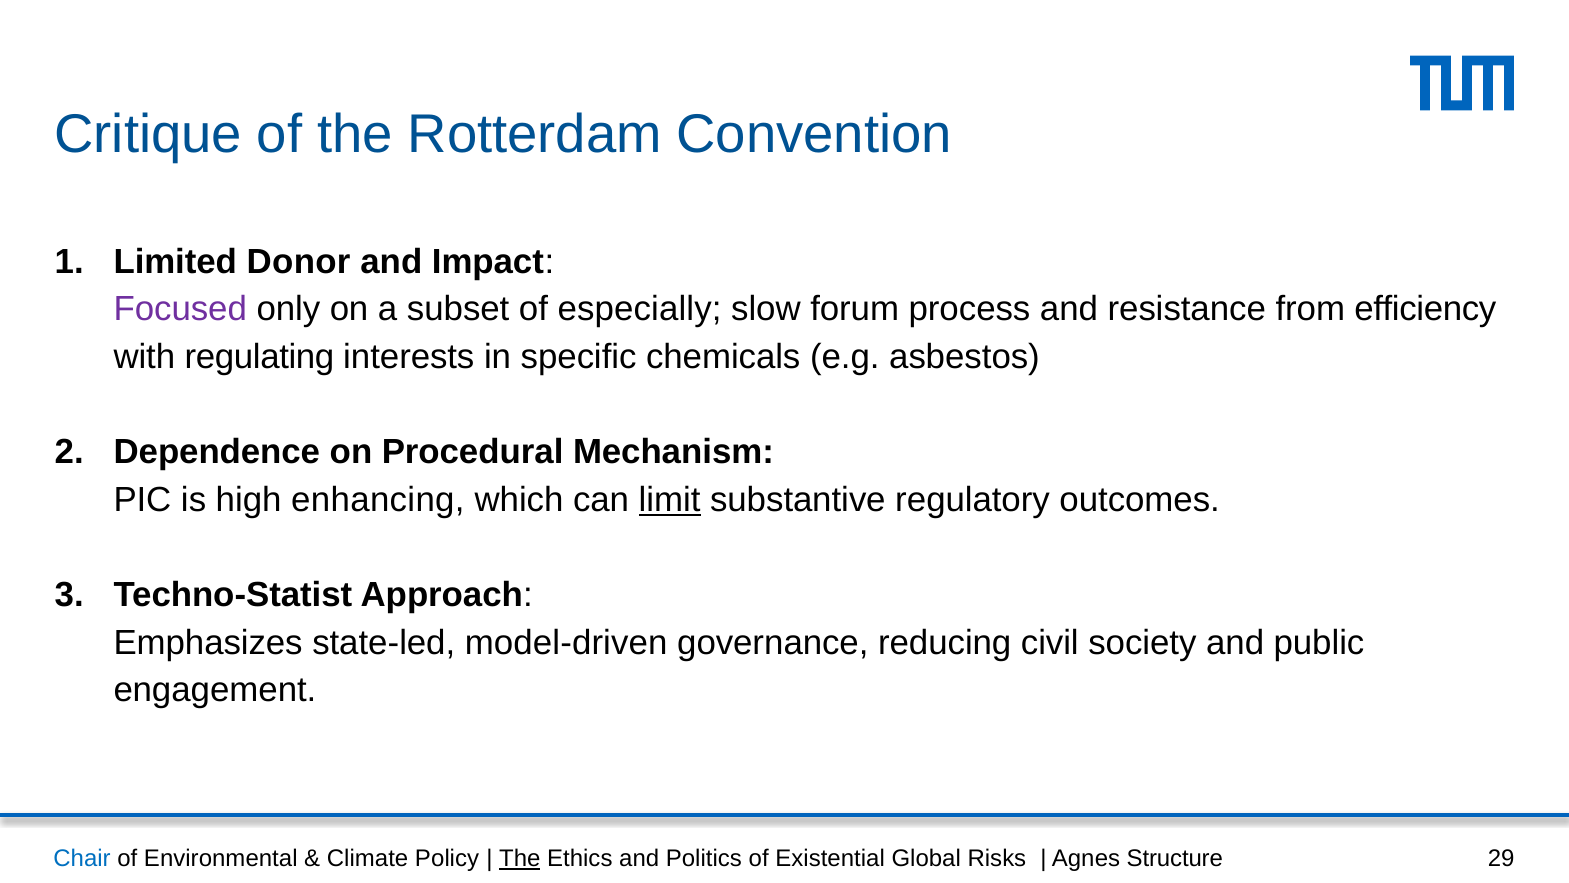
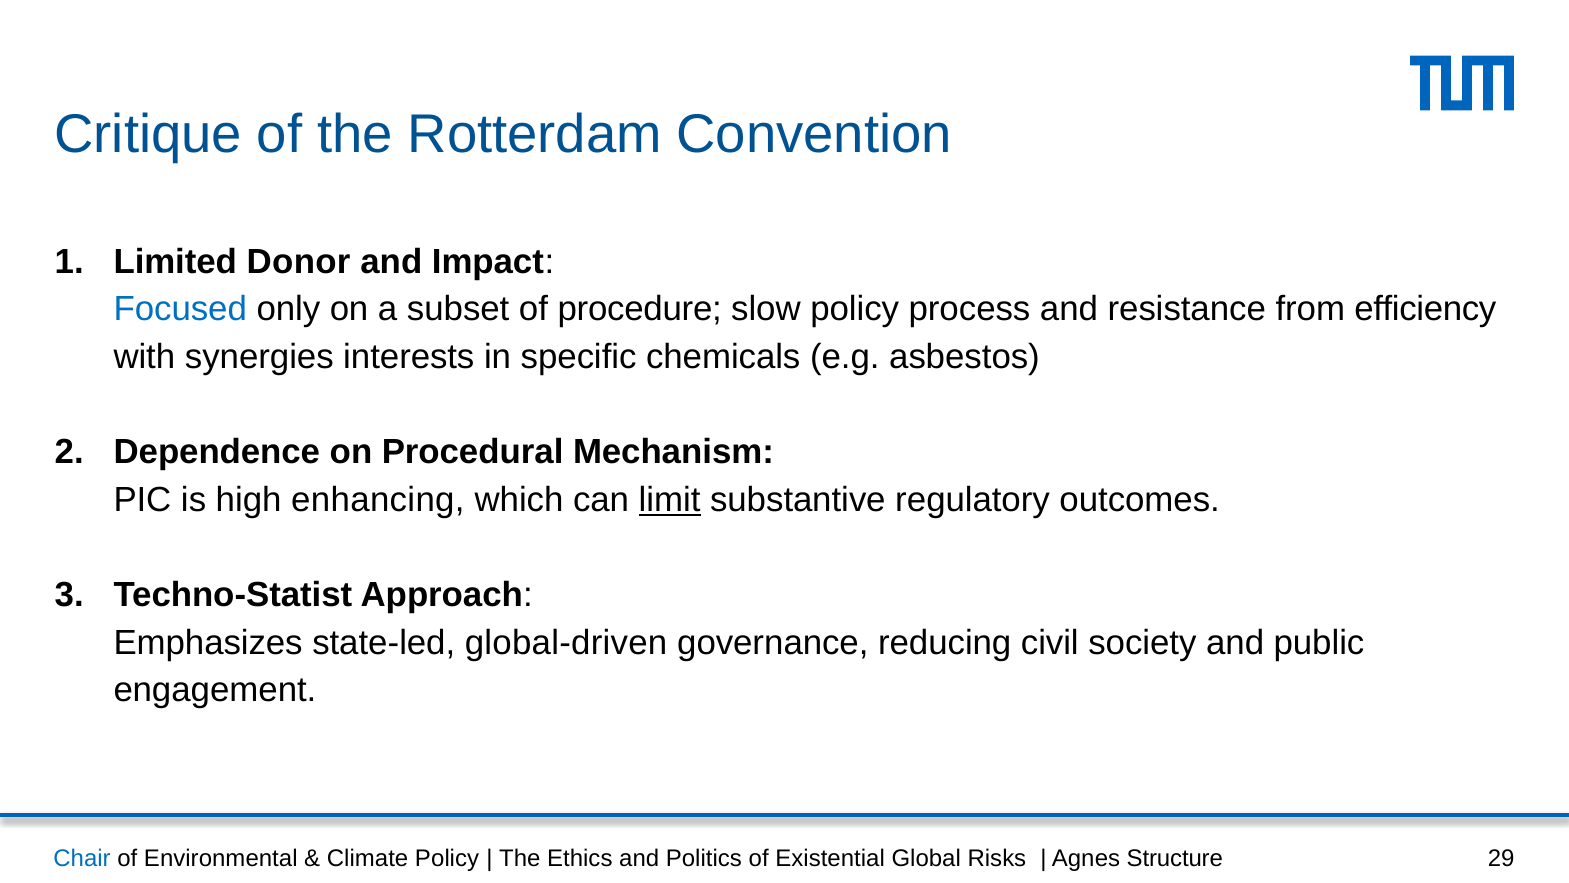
Focused colour: purple -> blue
especially: especially -> procedure
slow forum: forum -> policy
regulating: regulating -> synergies
model-driven: model-driven -> global-driven
The at (520, 858) underline: present -> none
